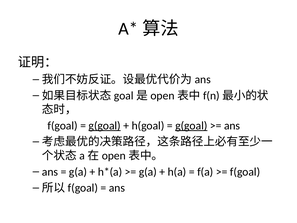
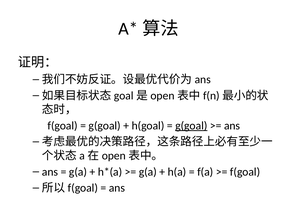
g(goal at (105, 125) underline: present -> none
